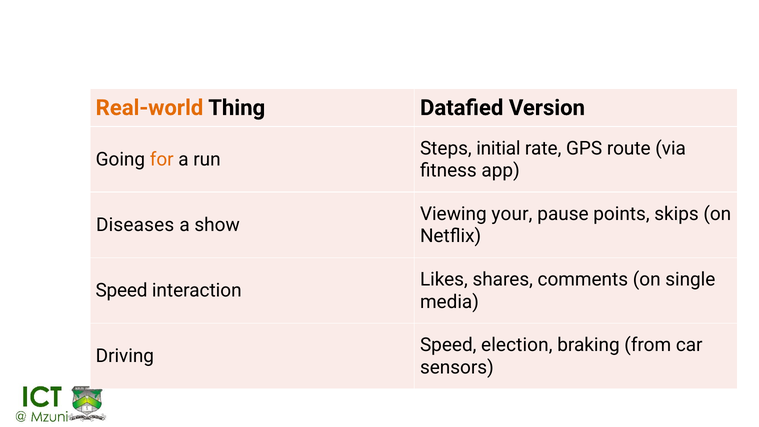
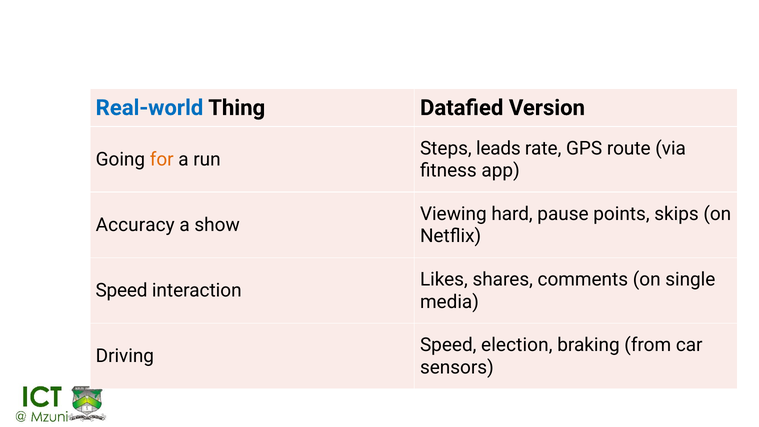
Real-world colour: orange -> blue
initial: initial -> leads
your: your -> hard
Diseases: Diseases -> Accuracy
